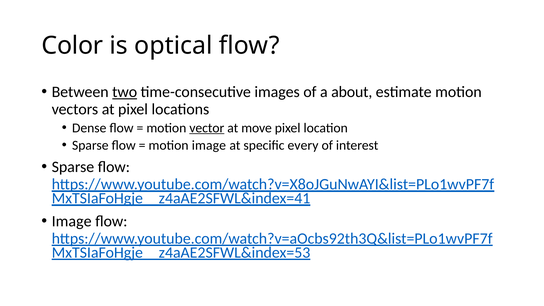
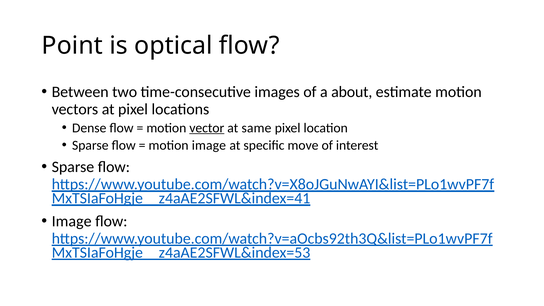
Color: Color -> Point
two underline: present -> none
move: move -> same
every: every -> move
